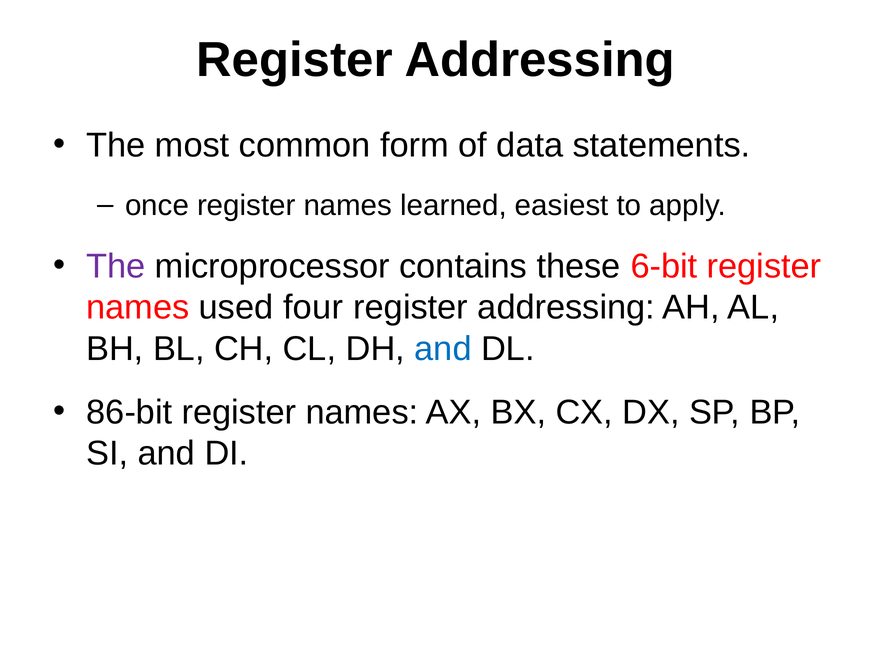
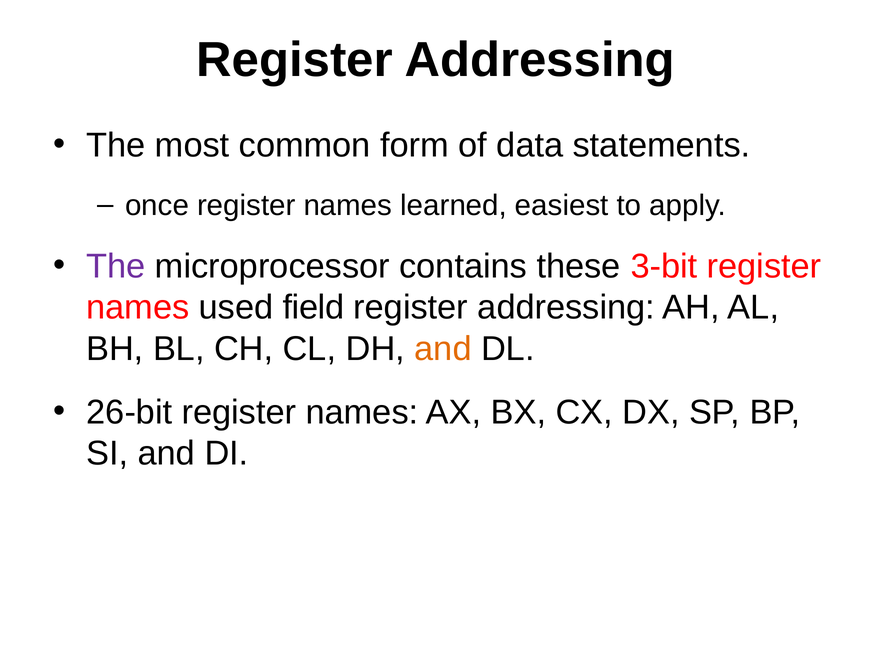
6-bit: 6-bit -> 3-bit
four: four -> field
and at (443, 349) colour: blue -> orange
86-bit: 86-bit -> 26-bit
